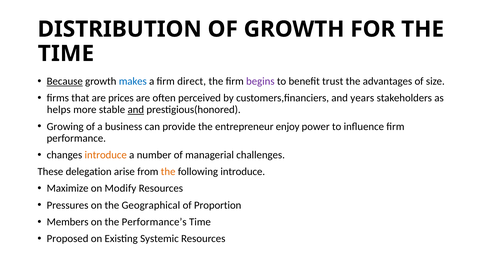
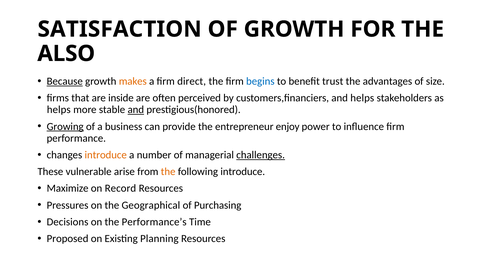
DISTRIBUTION: DISTRIBUTION -> SATISFACTION
TIME at (66, 54): TIME -> ALSO
makes colour: blue -> orange
begins colour: purple -> blue
prices: prices -> inside
and years: years -> helps
Growing underline: none -> present
challenges underline: none -> present
delegation: delegation -> vulnerable
Modify: Modify -> Record
Proportion: Proportion -> Purchasing
Members: Members -> Decisions
Systemic: Systemic -> Planning
